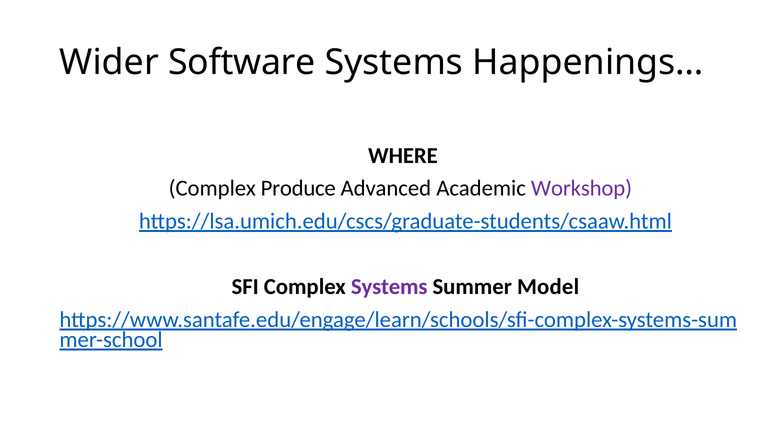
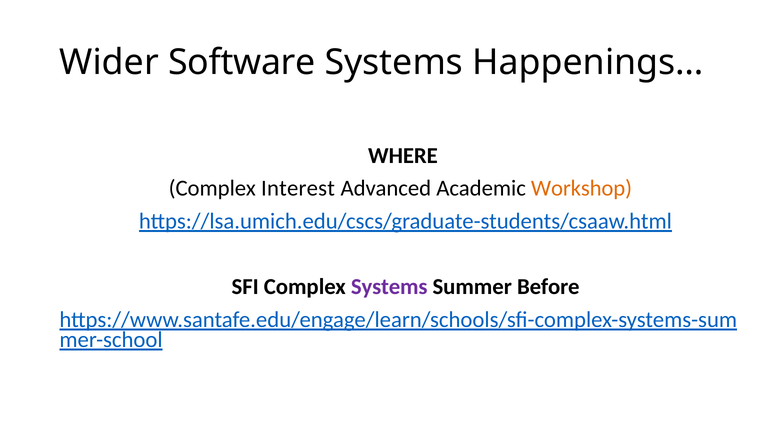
Produce: Produce -> Interest
Workshop colour: purple -> orange
Model: Model -> Before
